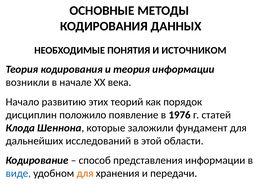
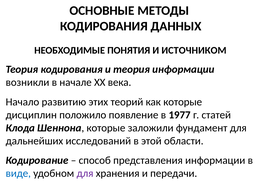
как порядок: порядок -> которые
1976: 1976 -> 1977
для at (85, 174) colour: orange -> purple
